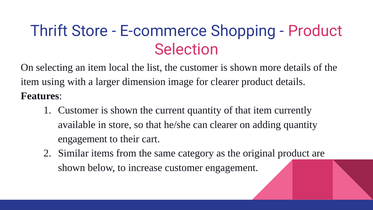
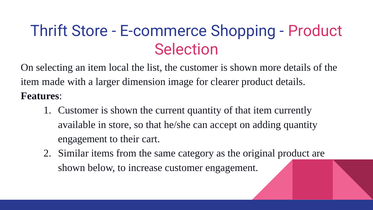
using: using -> made
can clearer: clearer -> accept
